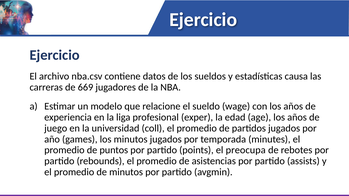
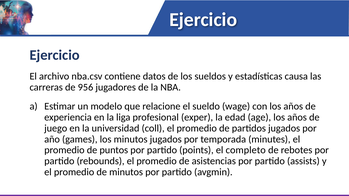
669: 669 -> 956
preocupa: preocupa -> completo
